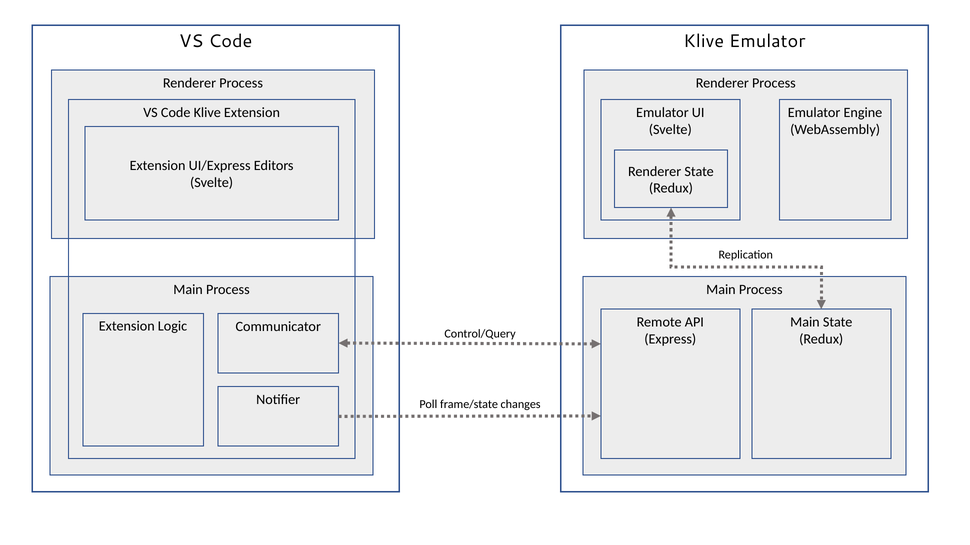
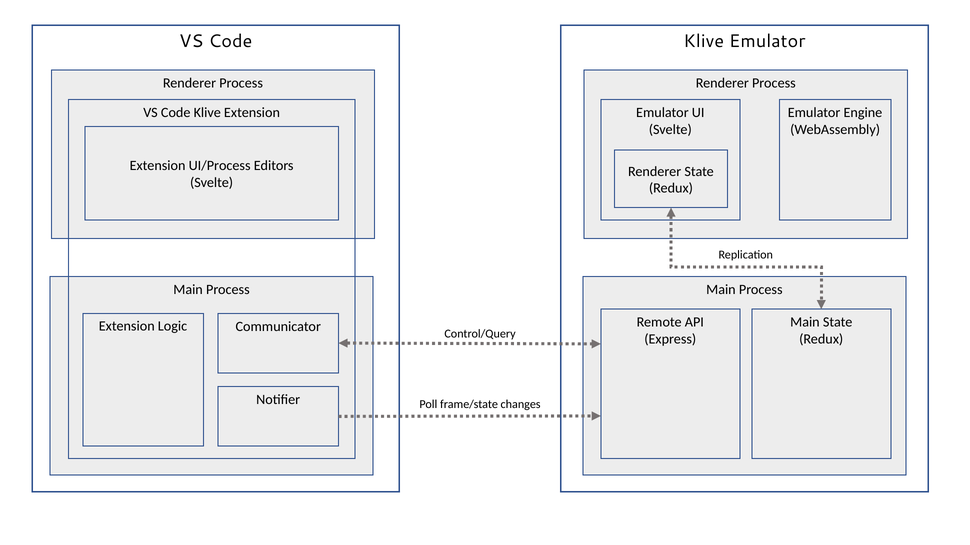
UI/Express: UI/Express -> UI/Process
